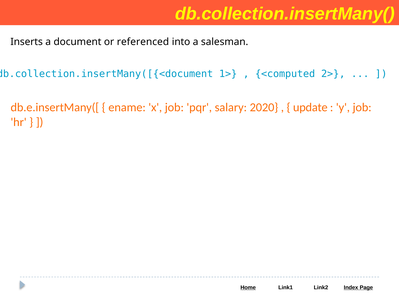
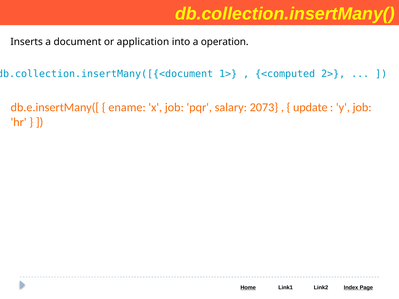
referenced: referenced -> application
salesman: salesman -> operation
2020: 2020 -> 2073
